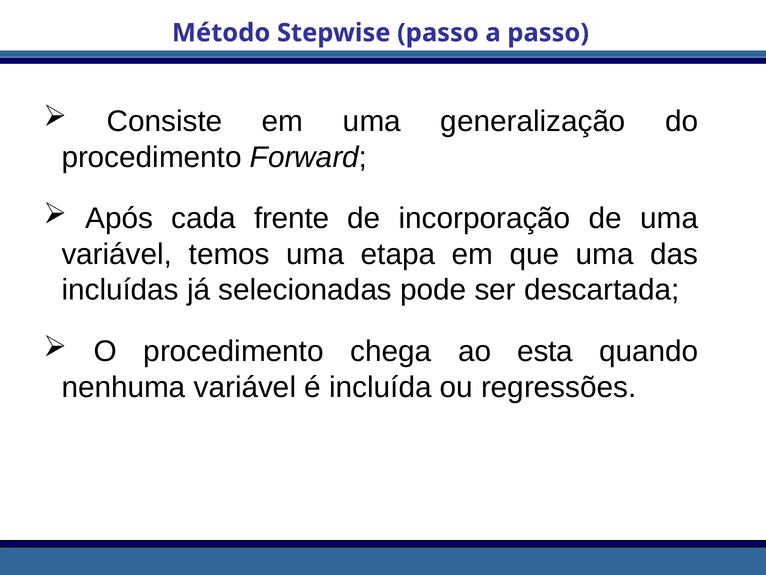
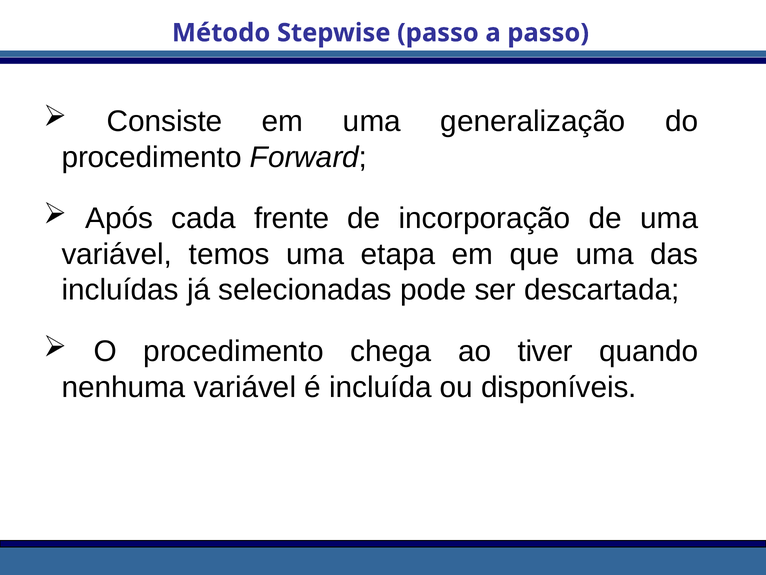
esta: esta -> tiver
regressões: regressões -> disponíveis
